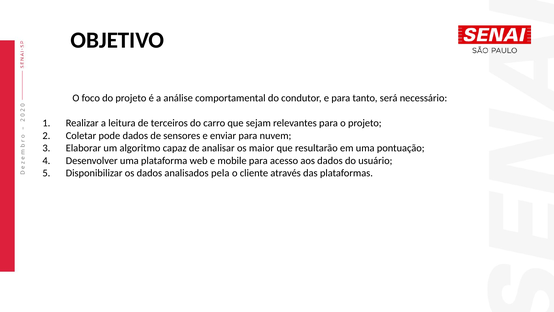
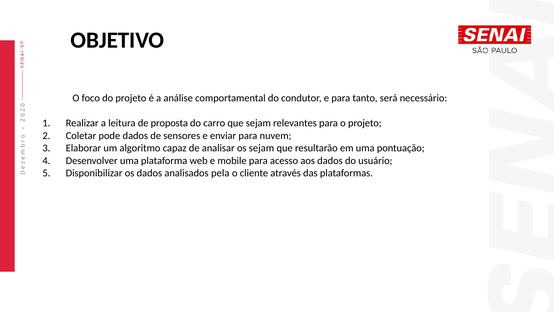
terceiros: terceiros -> proposta
os maior: maior -> sejam
